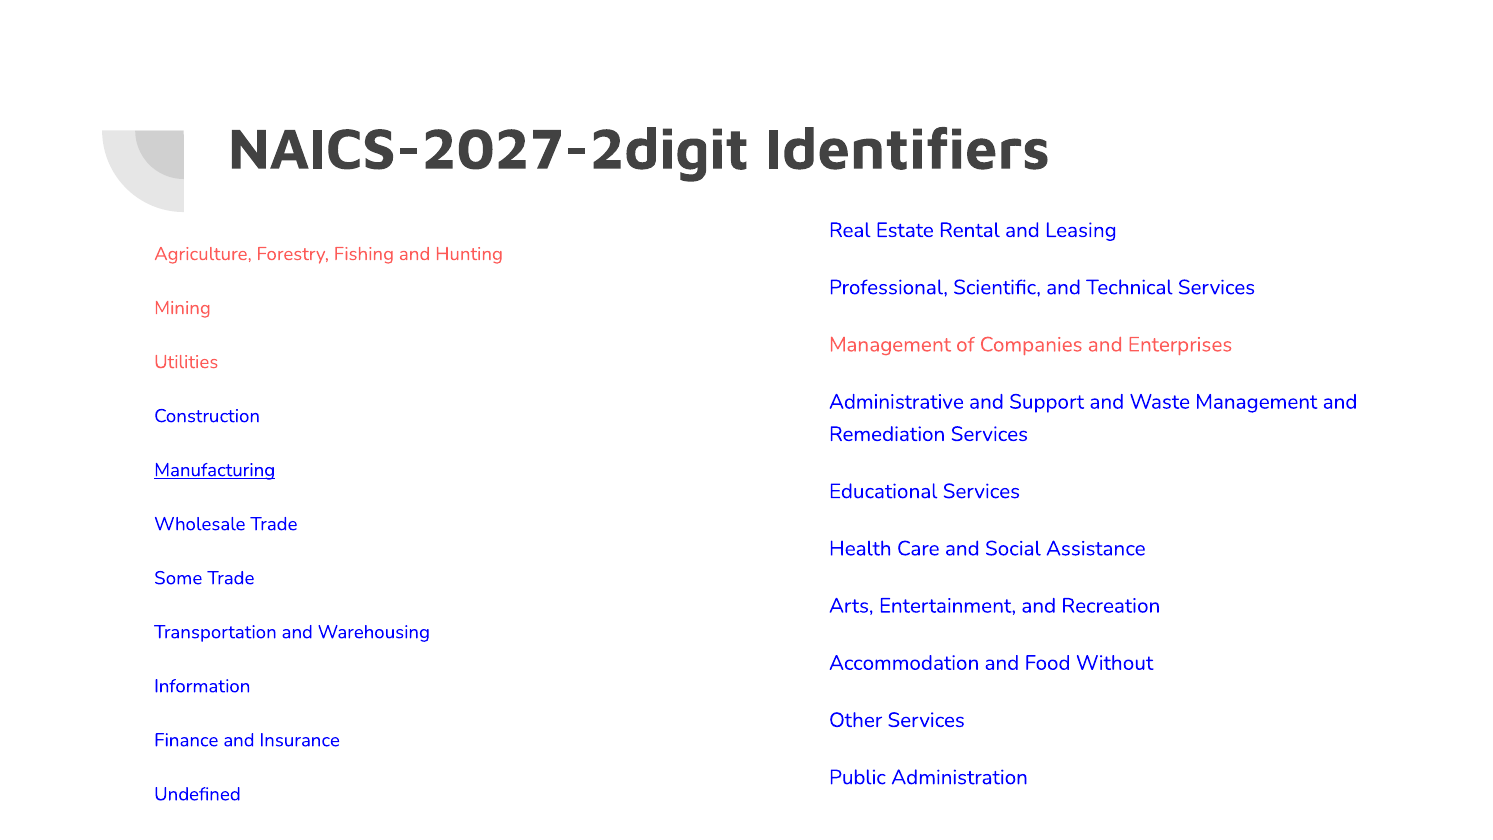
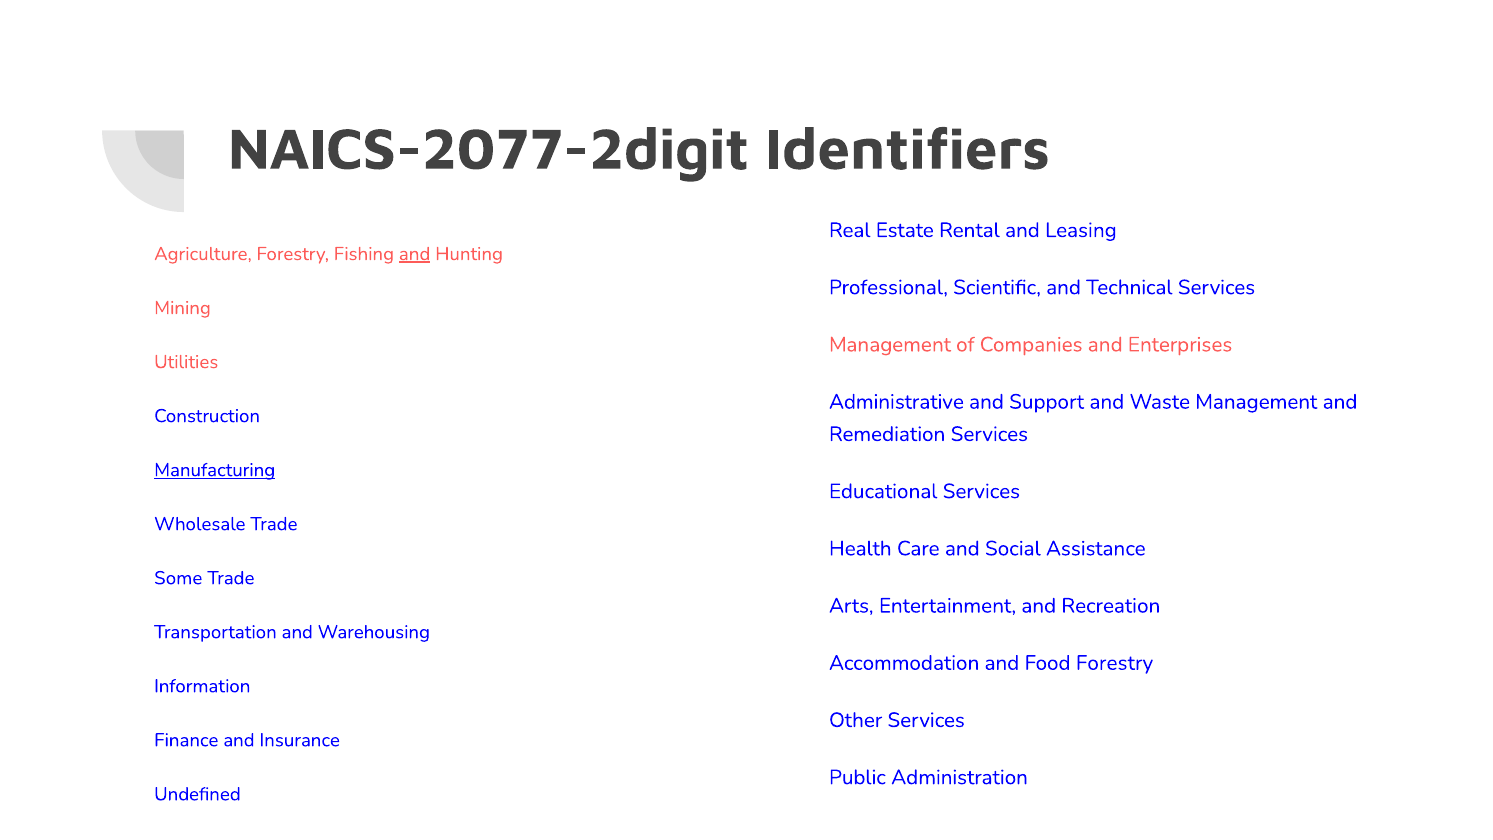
NAICS-2027-2digit: NAICS-2027-2digit -> NAICS-2077-2digit
and at (415, 254) underline: none -> present
Food Without: Without -> Forestry
